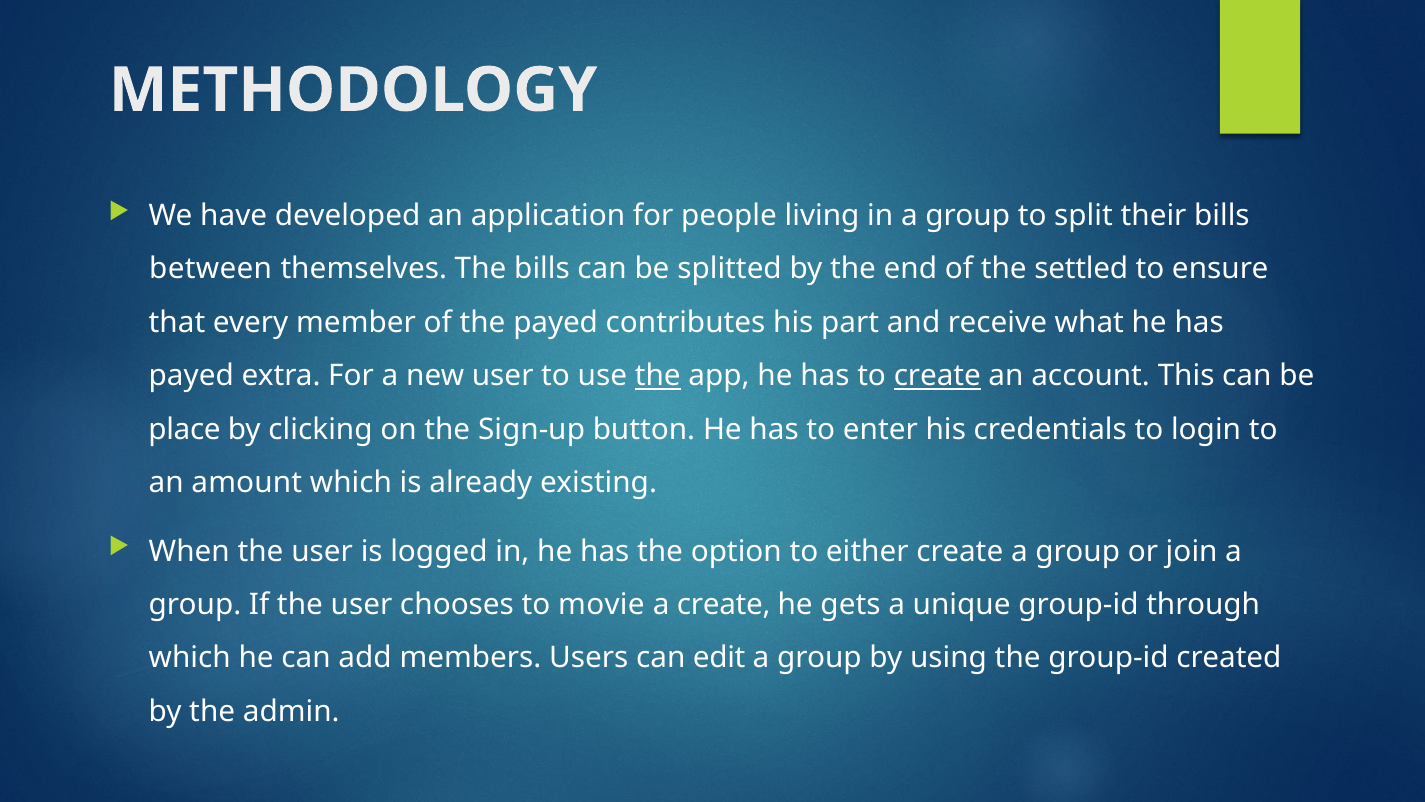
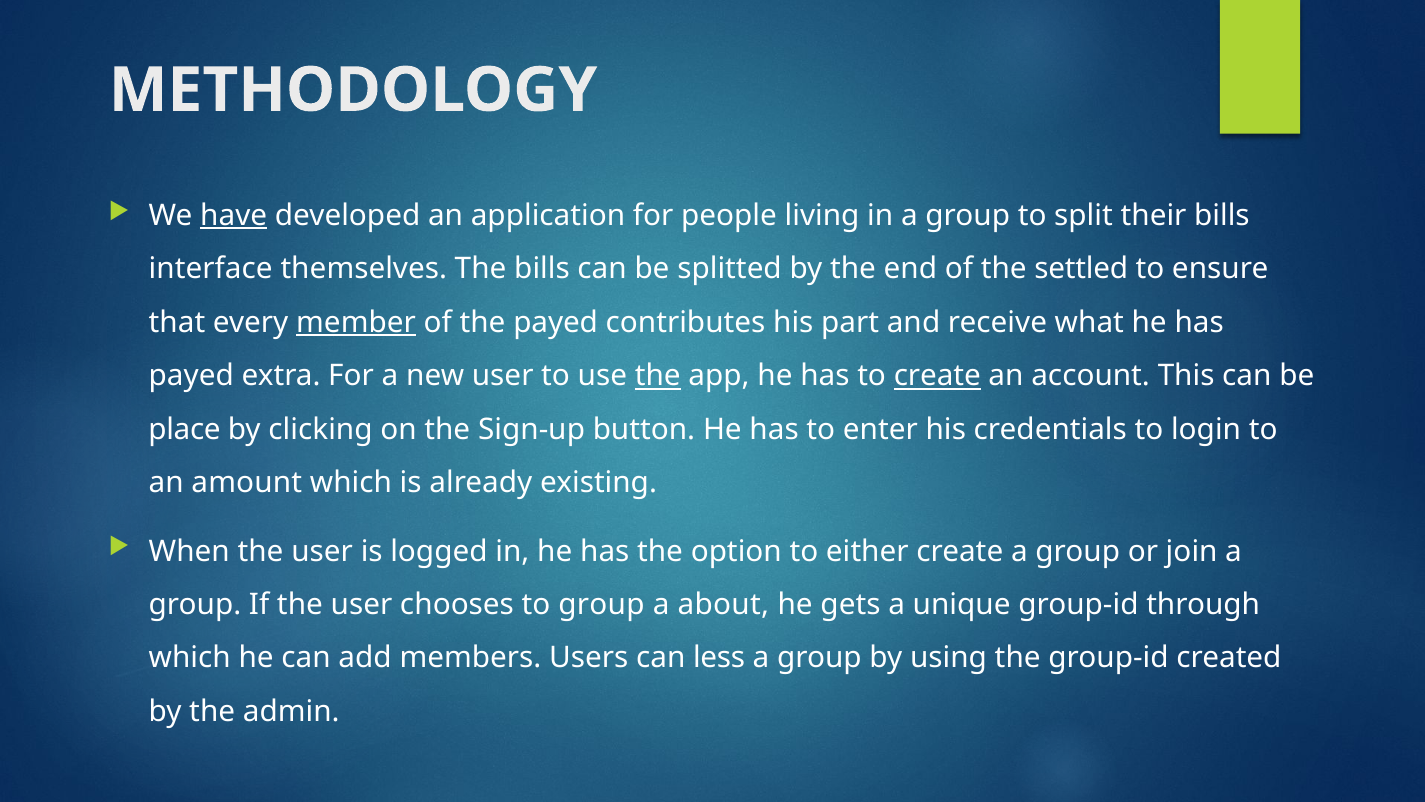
have underline: none -> present
between: between -> interface
member underline: none -> present
to movie: movie -> group
a create: create -> about
edit: edit -> less
